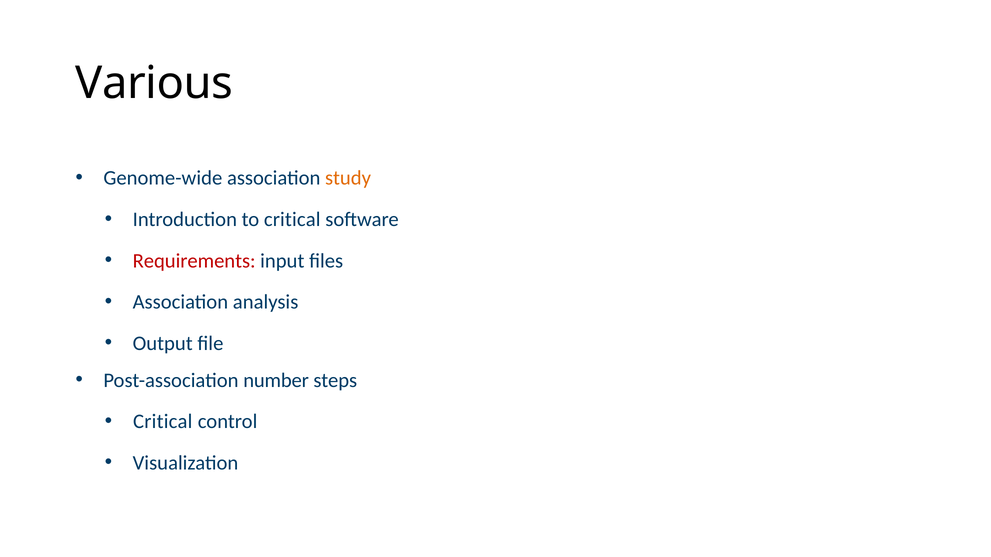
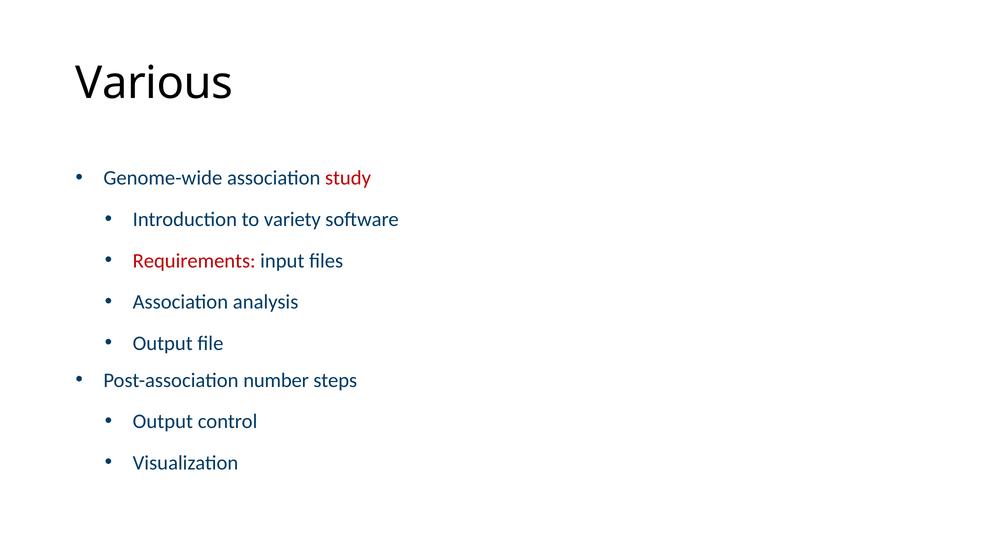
study colour: orange -> red
to critical: critical -> variety
Critical at (163, 422): Critical -> Output
